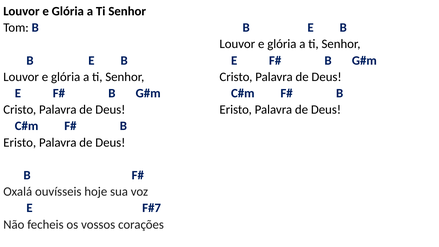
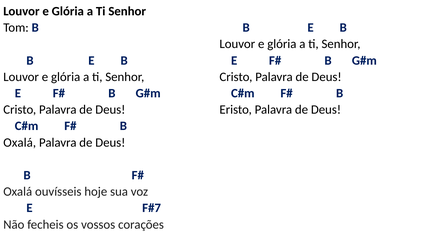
Eristo at (20, 142): Eristo -> Oxalá
